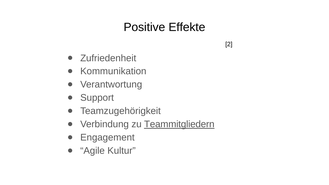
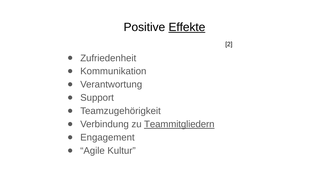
Effekte underline: none -> present
